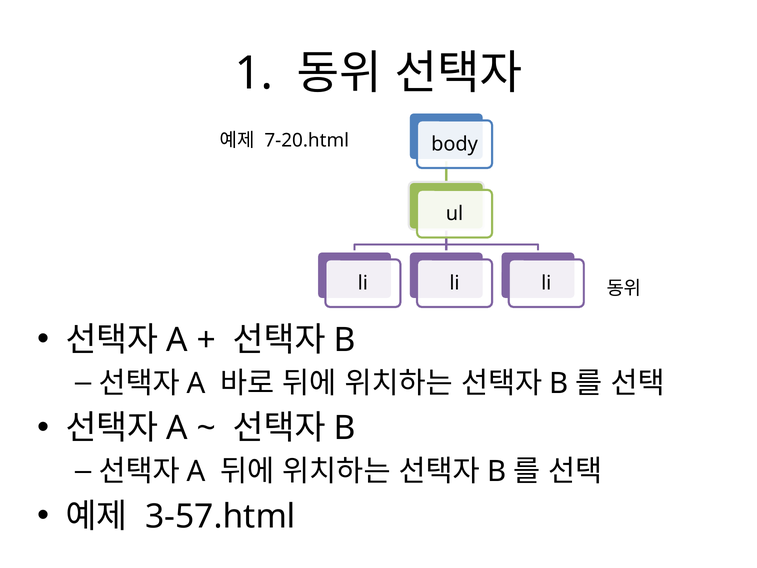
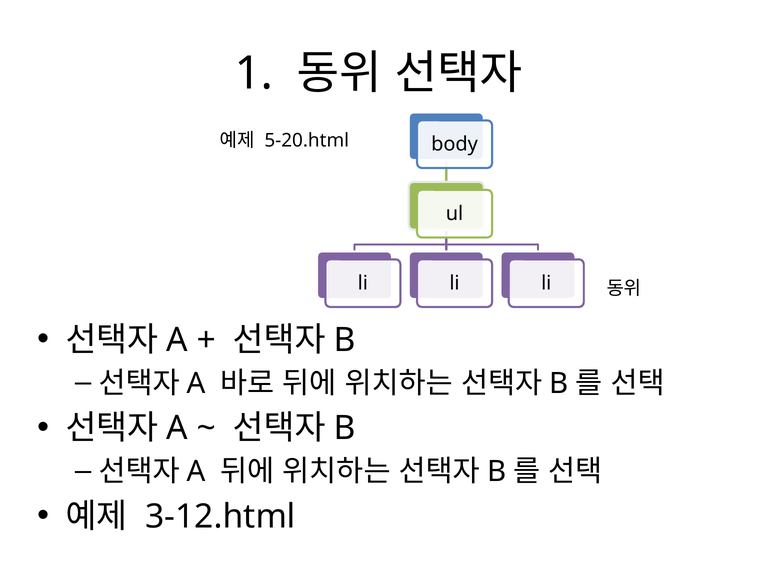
7-20.html: 7-20.html -> 5-20.html
3-57.html: 3-57.html -> 3-12.html
